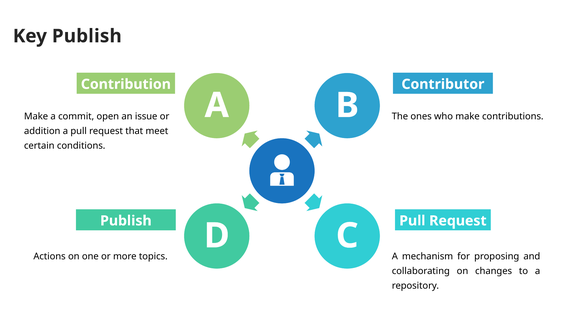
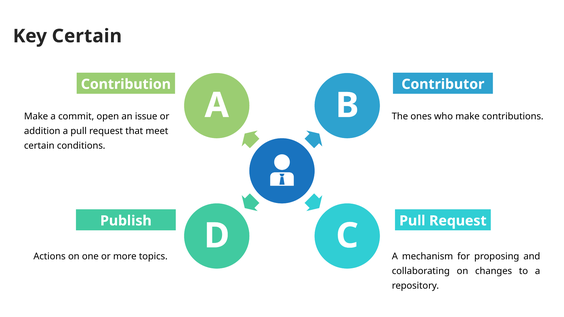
Key Publish: Publish -> Certain
